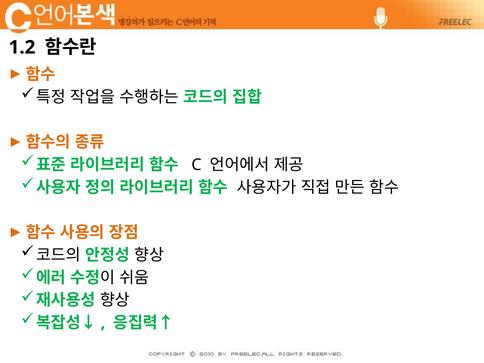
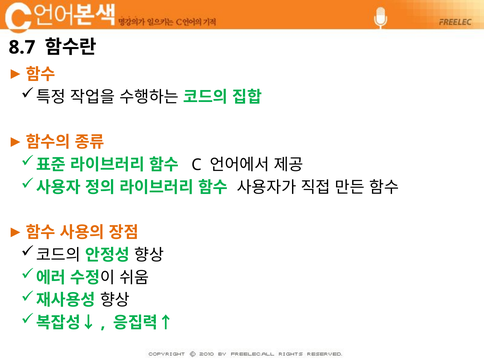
1.2: 1.2 -> 8.7
